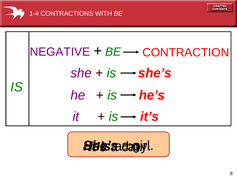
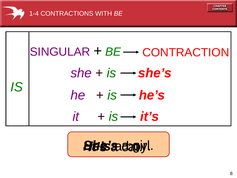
NEGATIVE: NEGATIVE -> SINGULAR
